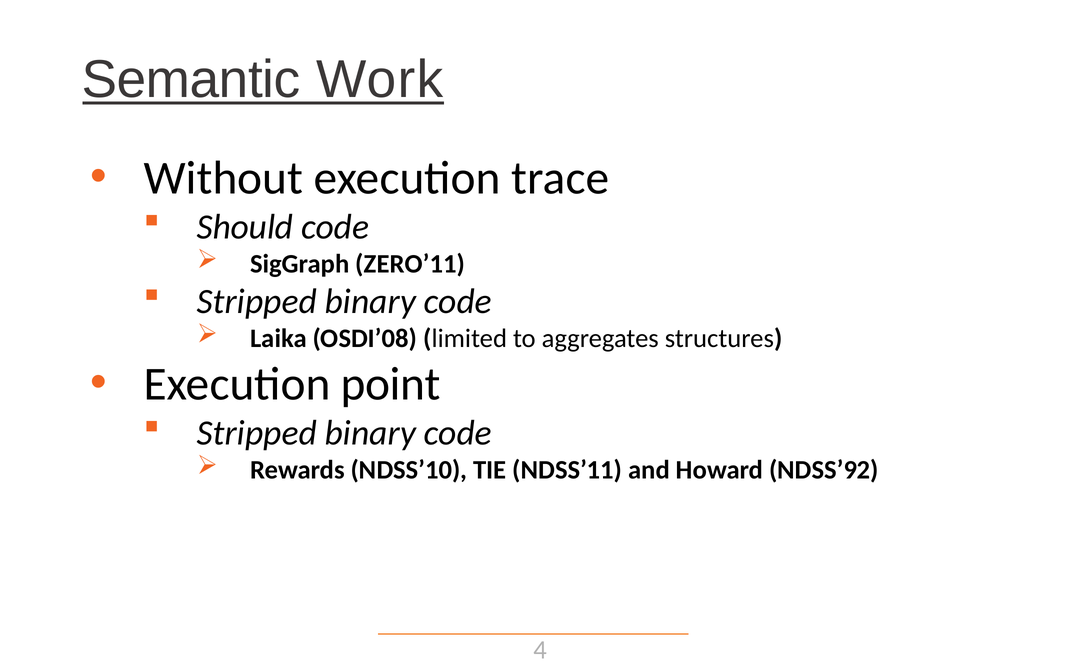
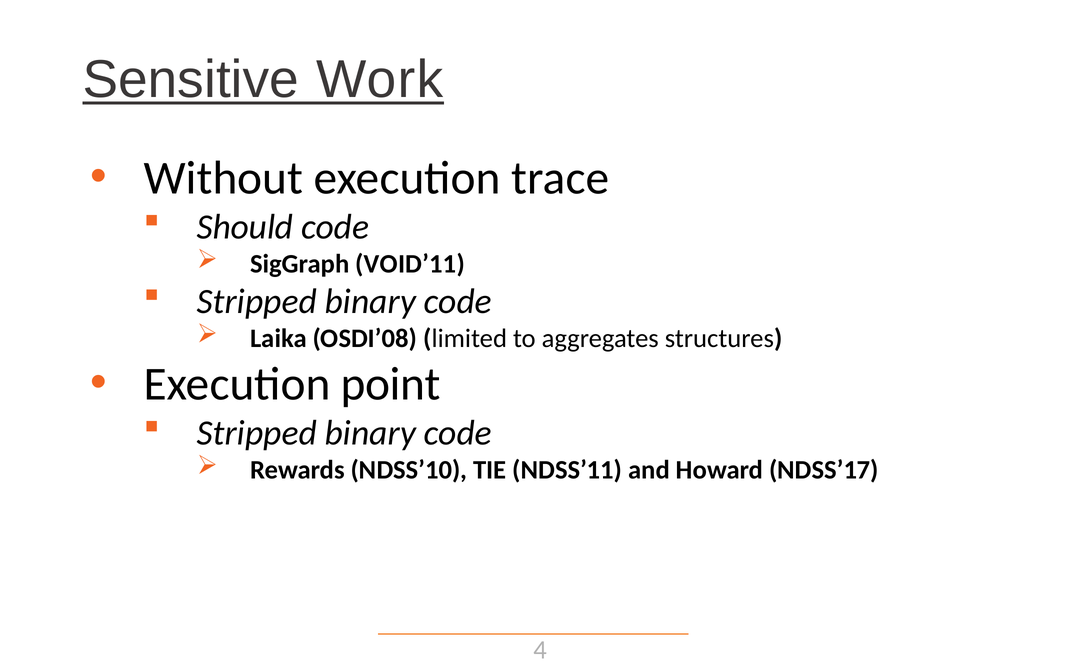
Semantic: Semantic -> Sensitive
ZERO’11: ZERO’11 -> VOID’11
NDSS’92: NDSS’92 -> NDSS’17
